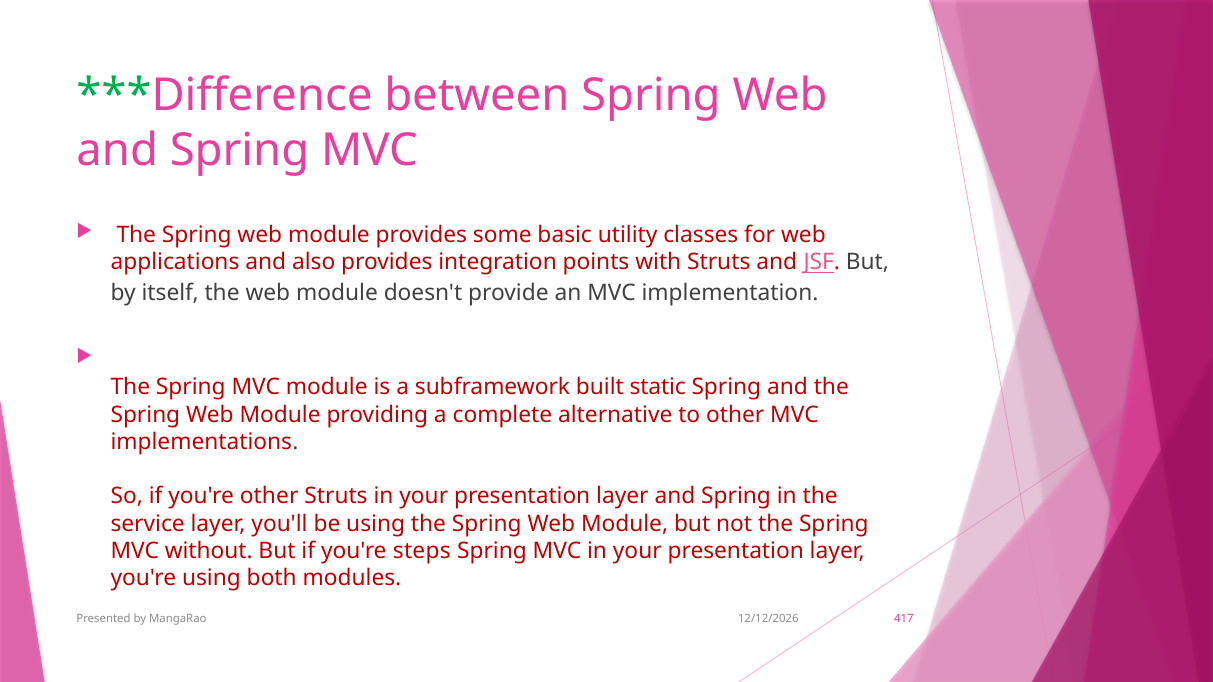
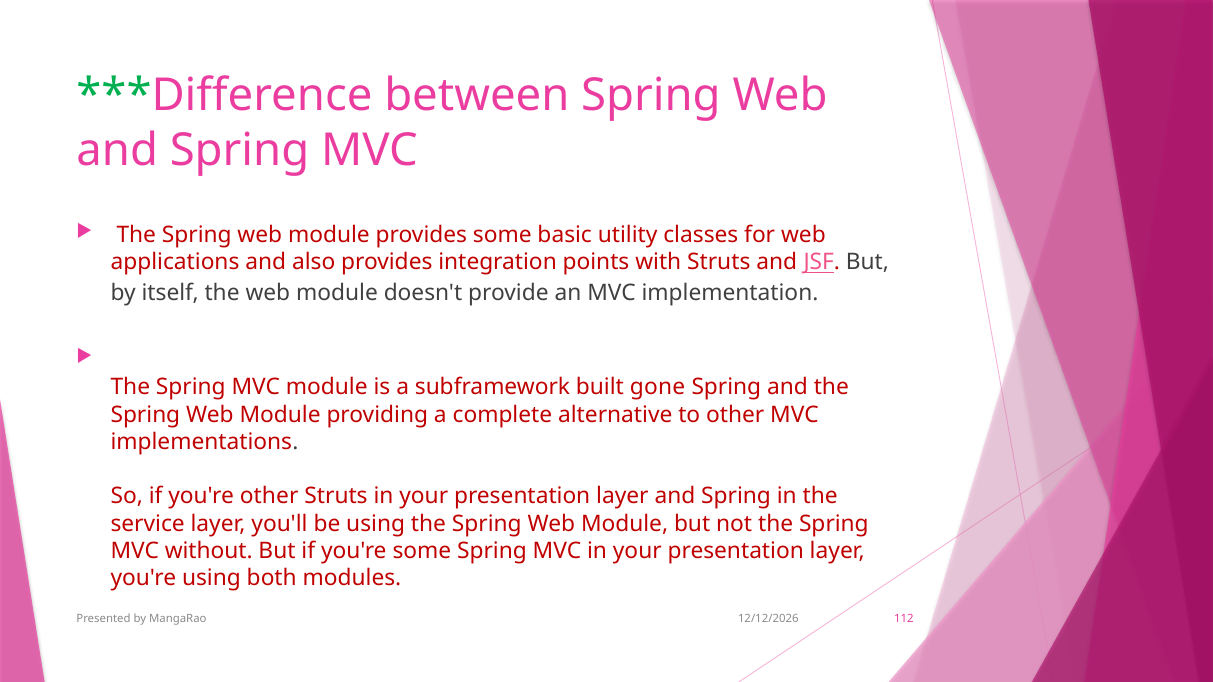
static: static -> gone
you're steps: steps -> some
417: 417 -> 112
